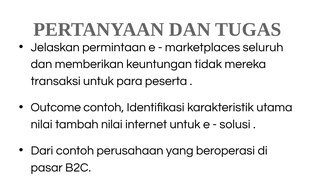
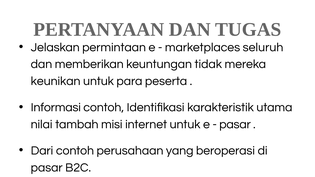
transaksi: transaksi -> keunikan
Outcome: Outcome -> Informasi
tambah nilai: nilai -> misi
solusi at (235, 124): solusi -> pasar
